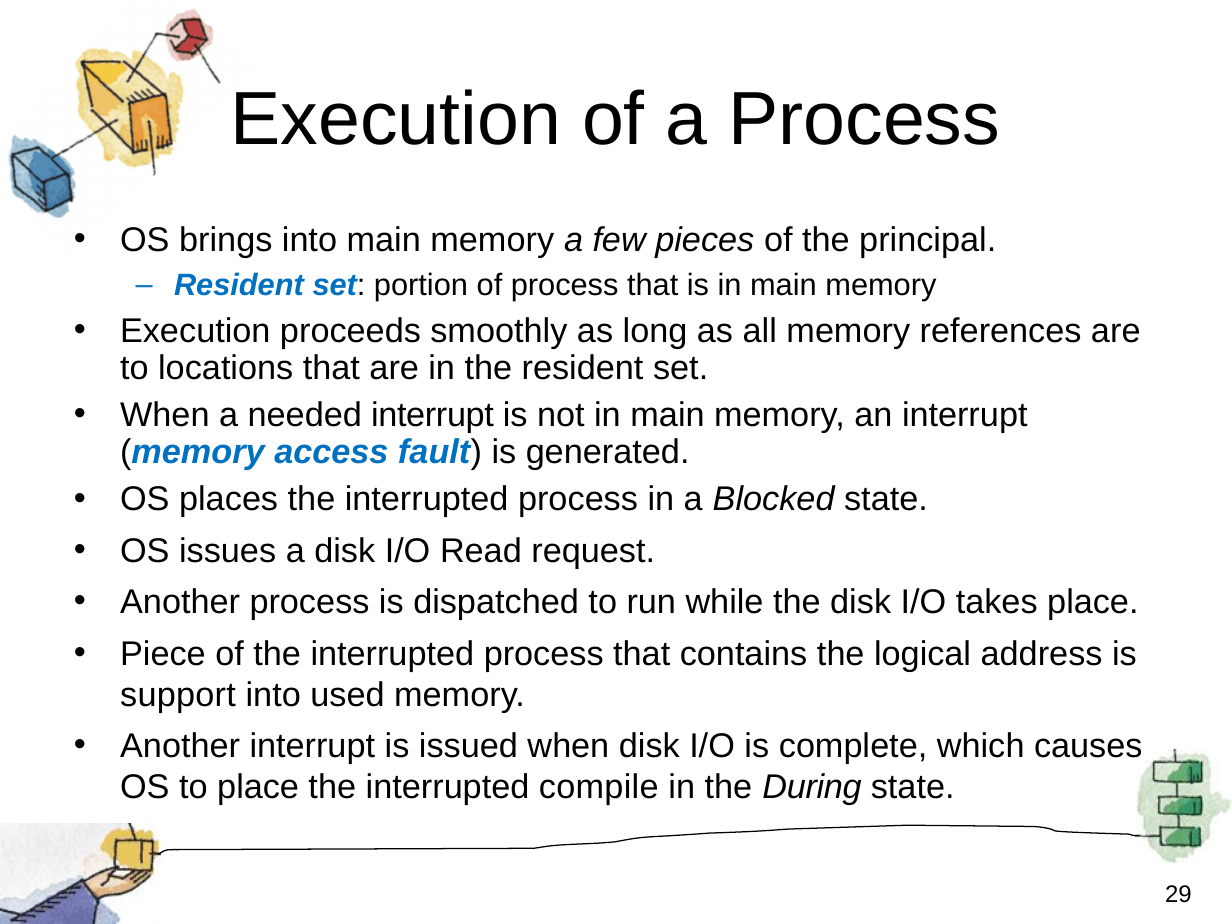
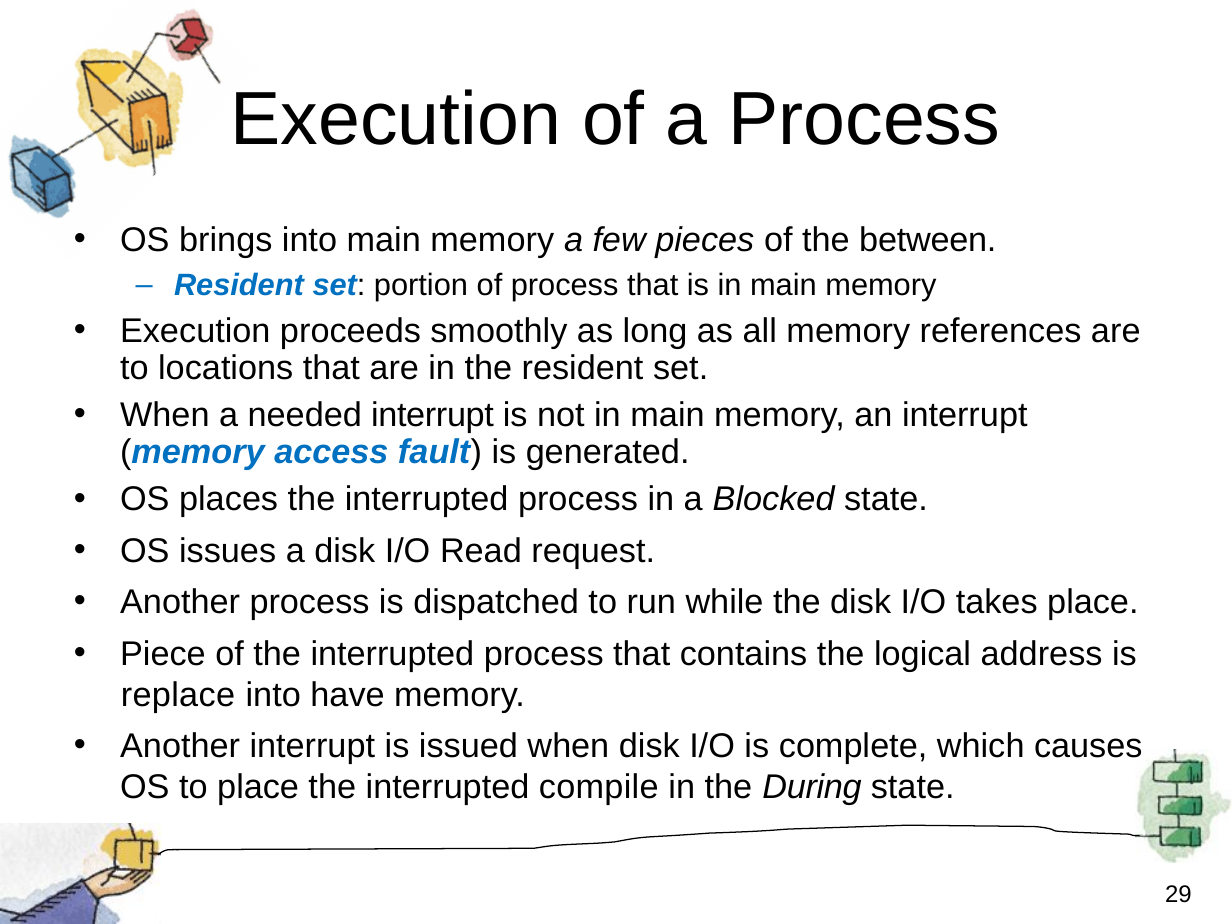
principal: principal -> between
support: support -> replace
used: used -> have
